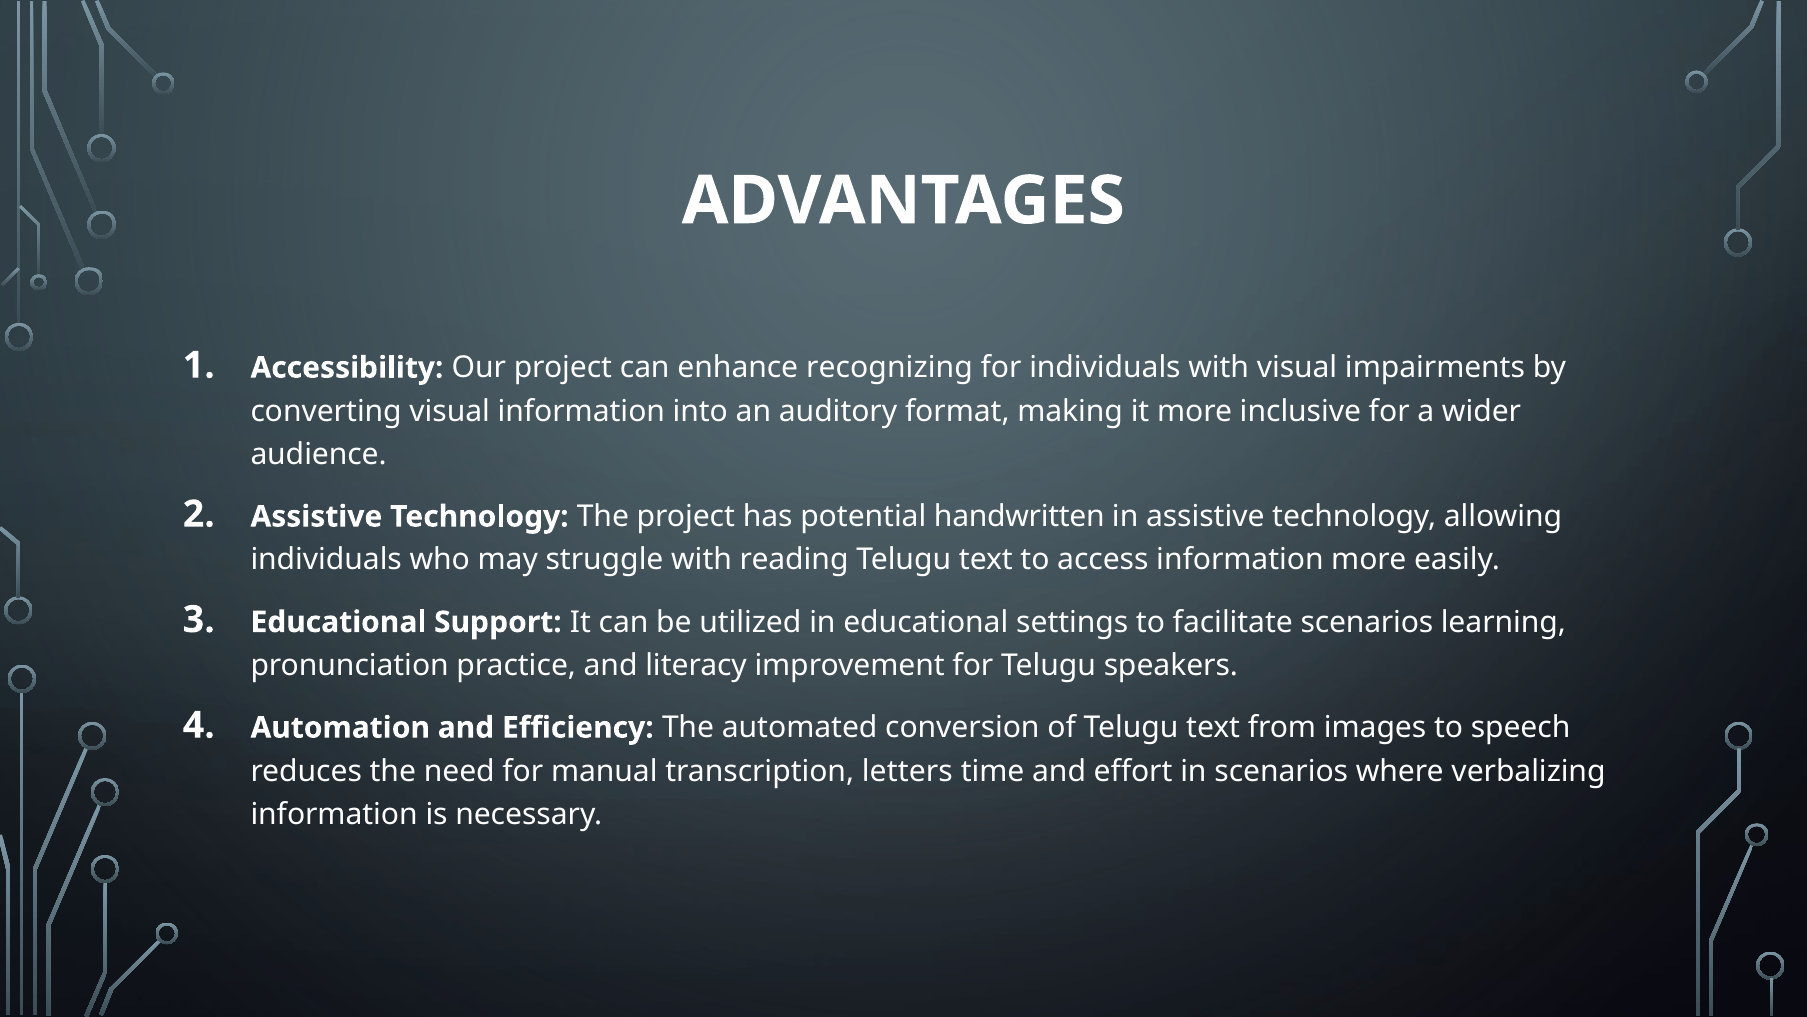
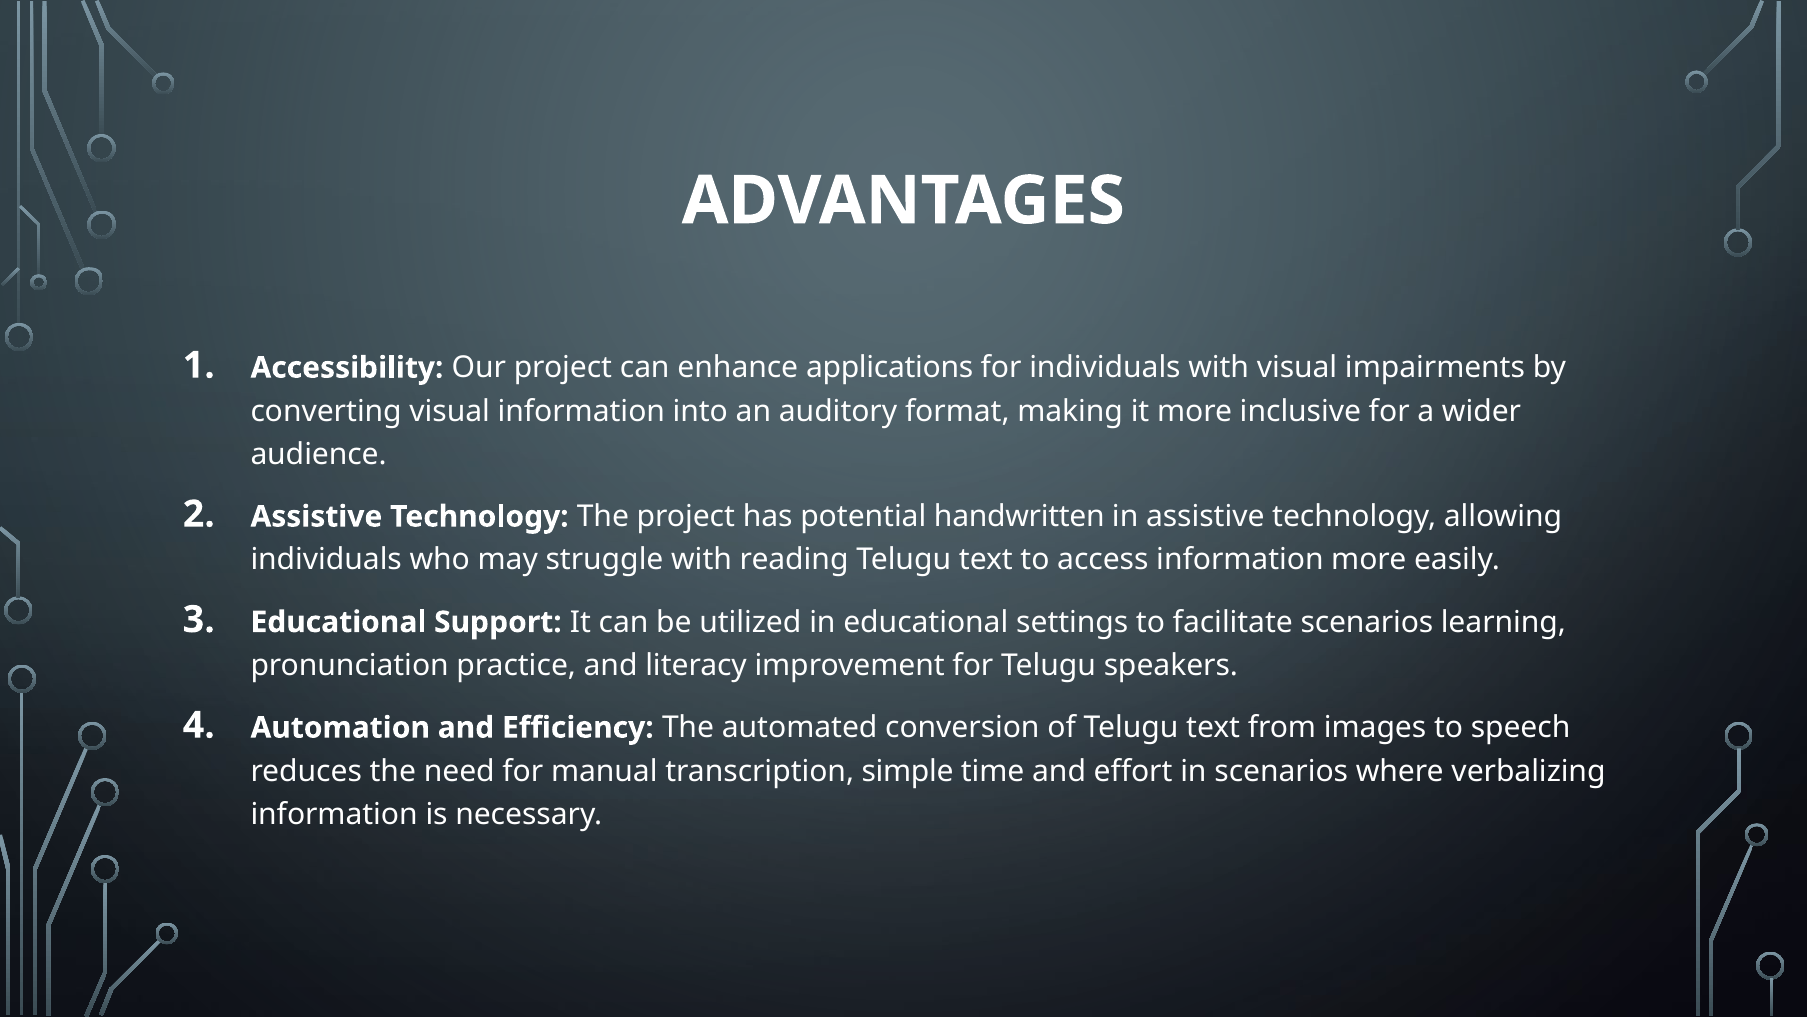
recognizing: recognizing -> applications
letters: letters -> simple
